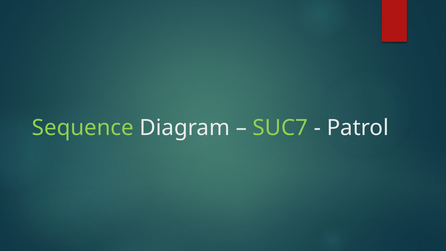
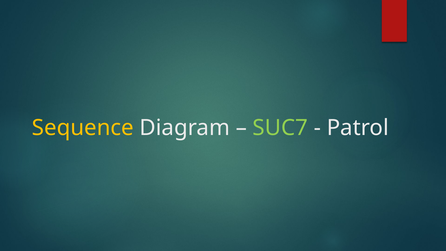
Sequence colour: light green -> yellow
